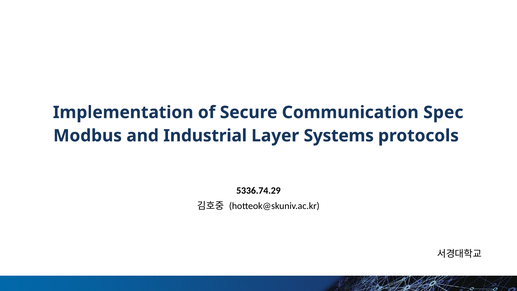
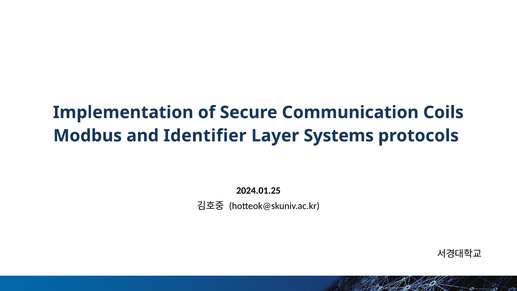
Spec: Spec -> Coils
Industrial: Industrial -> Identifier
5336.74.29: 5336.74.29 -> 2024.01.25
